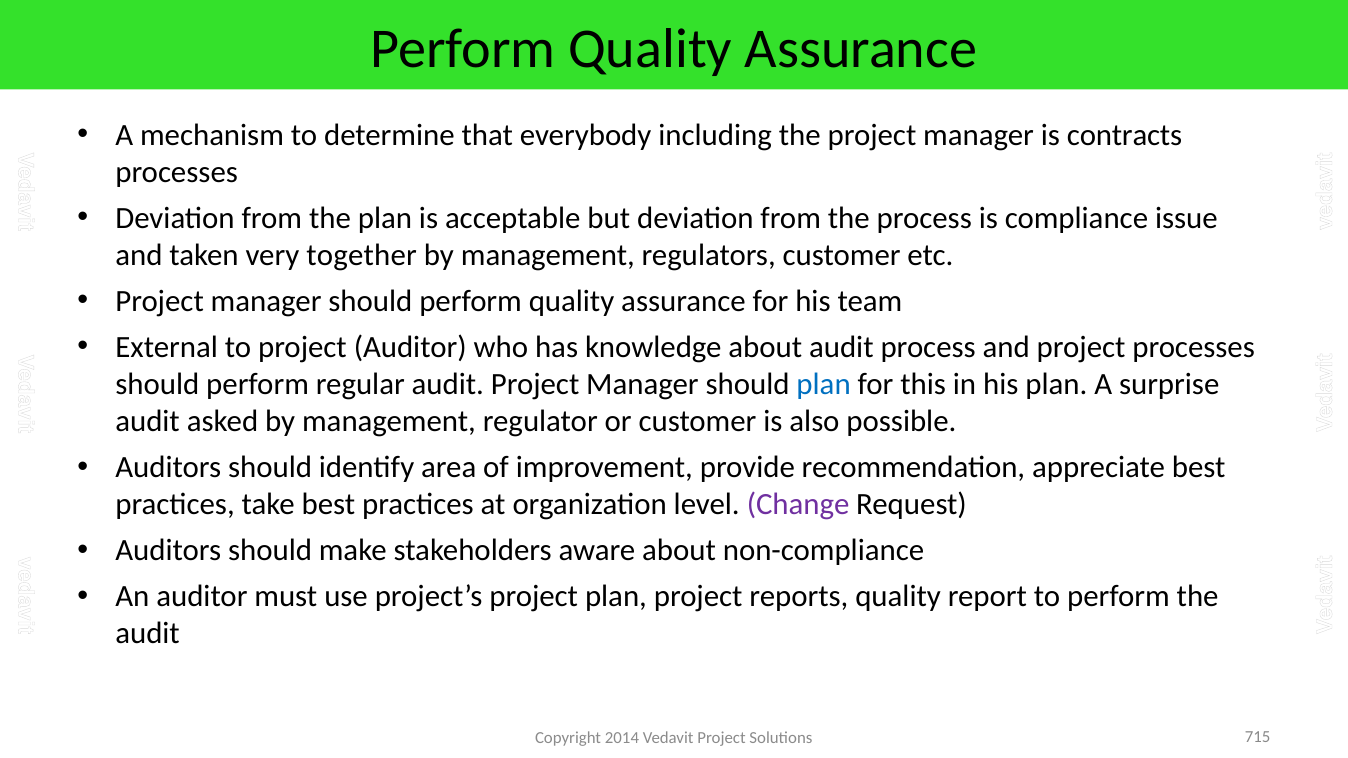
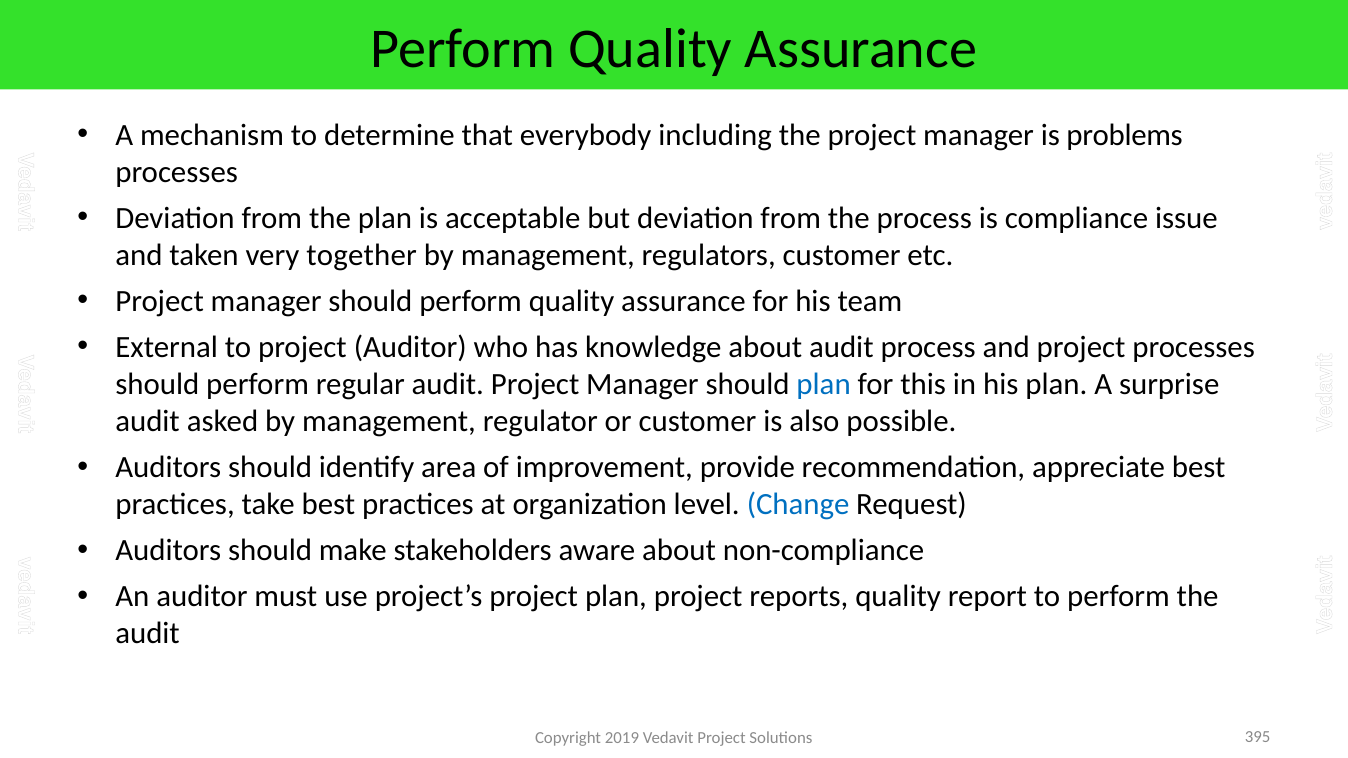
contracts: contracts -> problems
Change colour: purple -> blue
2014: 2014 -> 2019
715: 715 -> 395
